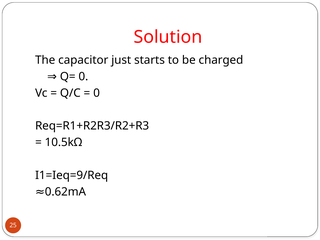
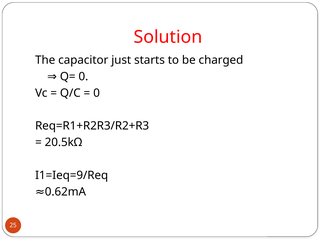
10.5kΩ: 10.5kΩ -> 20.5kΩ
